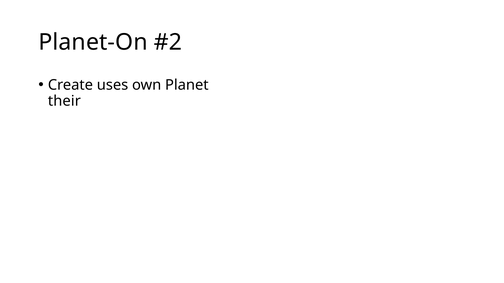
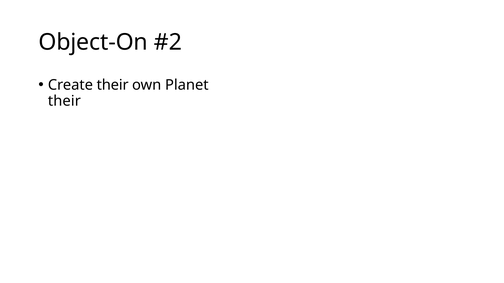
Planet-On: Planet-On -> Object-On
Create uses: uses -> their
